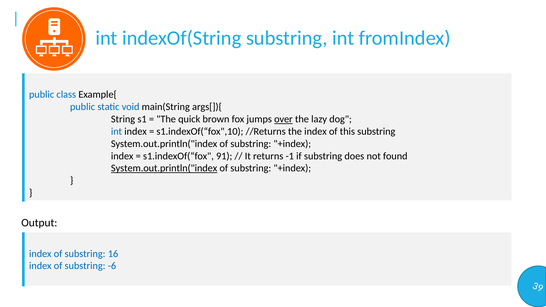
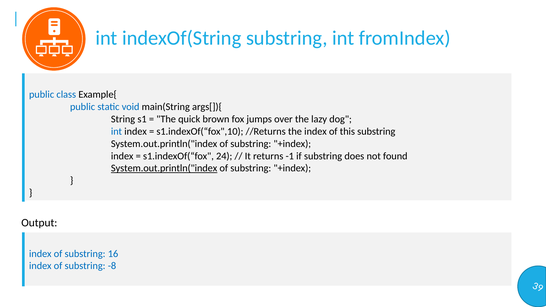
over underline: present -> none
91: 91 -> 24
-6: -6 -> -8
